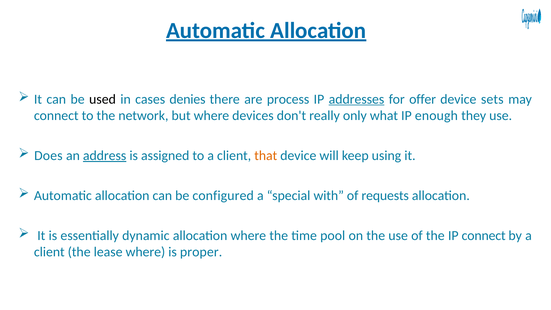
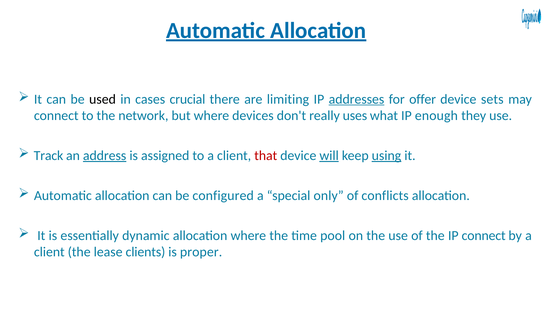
denies: denies -> crucial
process: process -> limiting
only: only -> uses
Does: Does -> Track
that colour: orange -> red
will underline: none -> present
using underline: none -> present
with: with -> only
requests: requests -> conflicts
lease where: where -> clients
